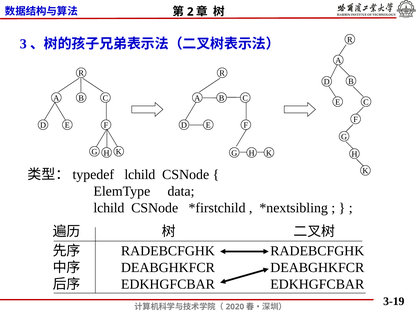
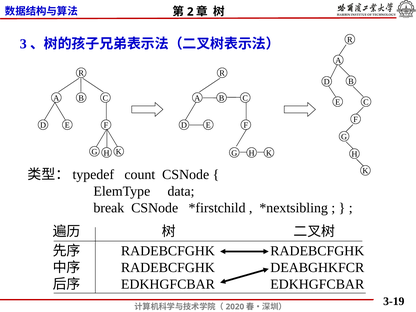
lchild at (140, 175): lchild -> count
lchild at (109, 208): lchild -> break
DEABGHKFCR at (168, 268): DEABGHKFCR -> RADEBCFGHK
